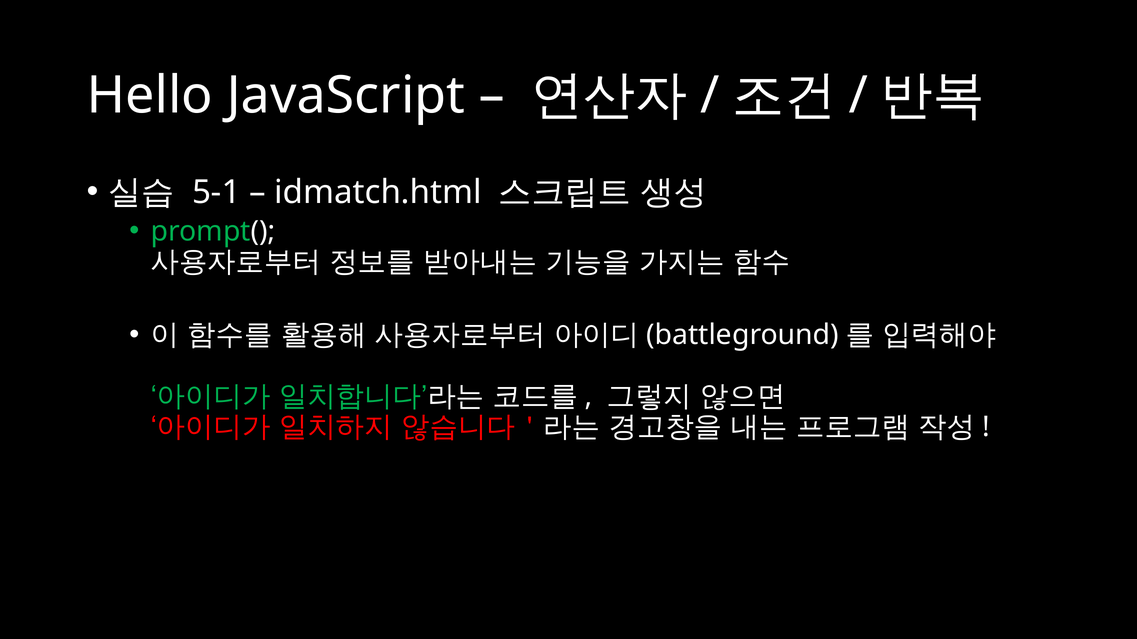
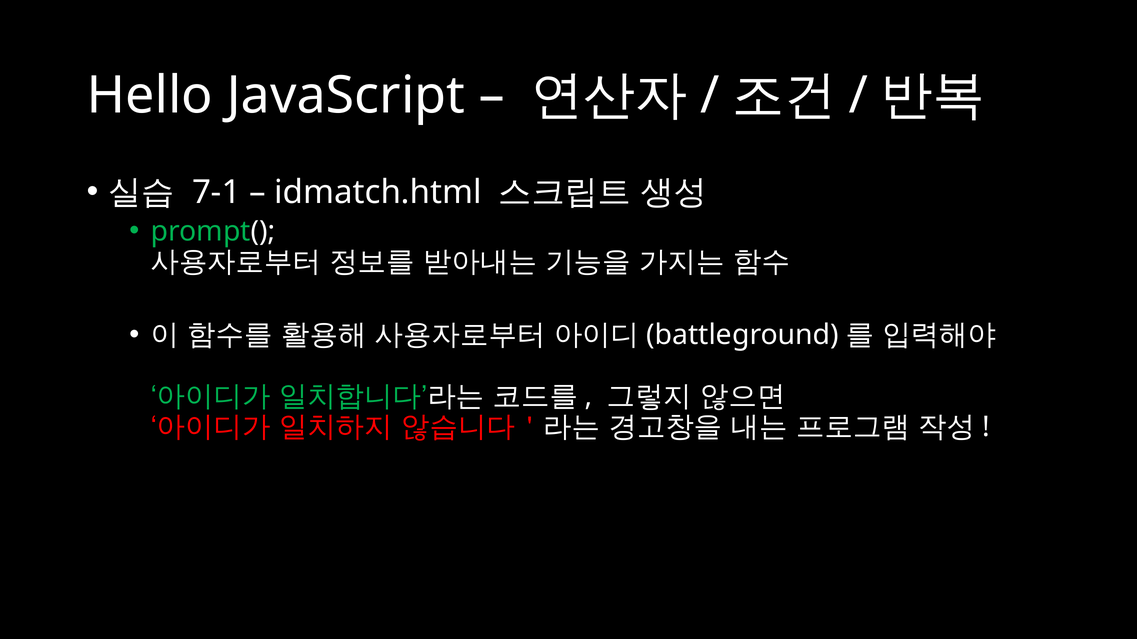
5-1: 5-1 -> 7-1
